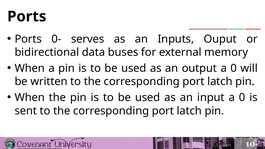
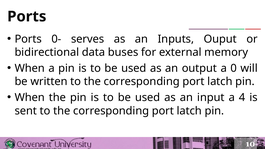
input a 0: 0 -> 4
